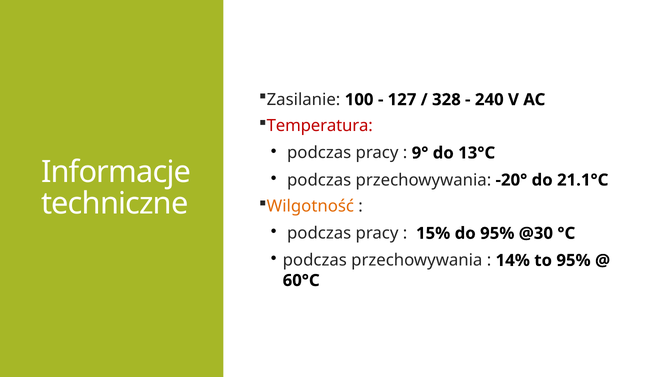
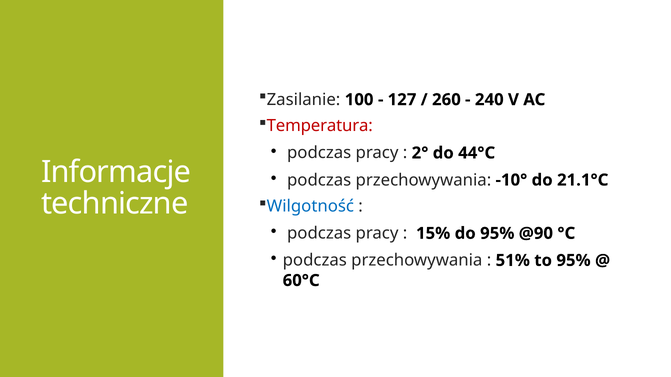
328: 328 -> 260
9°: 9° -> 2°
13°C: 13°C -> 44°C
-20°: -20° -> -10°
Wilgotność colour: orange -> blue
@30: @30 -> @90
14%: 14% -> 51%
